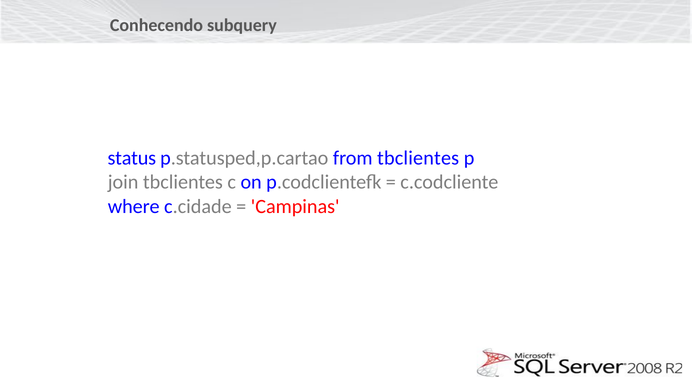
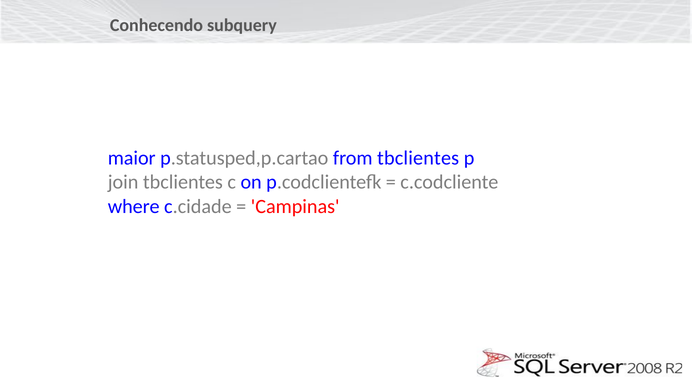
status: status -> maior
